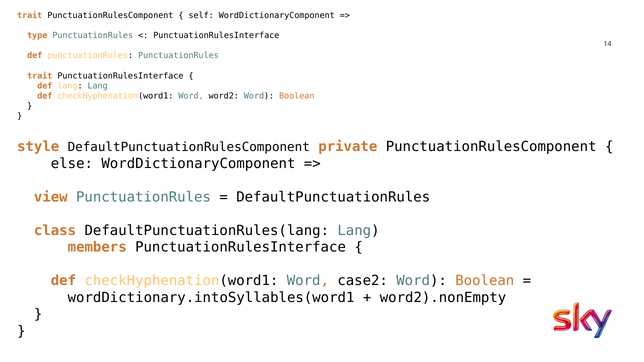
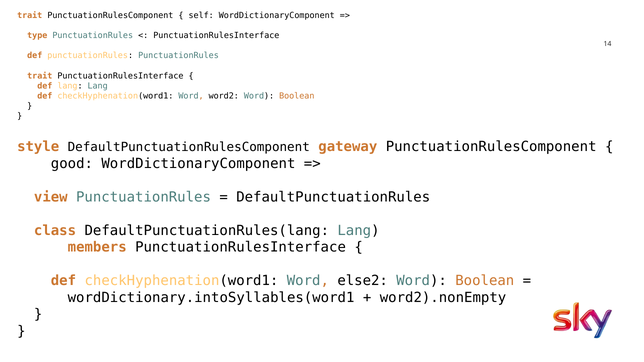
private: private -> gateway
else: else -> good
case2: case2 -> else2
